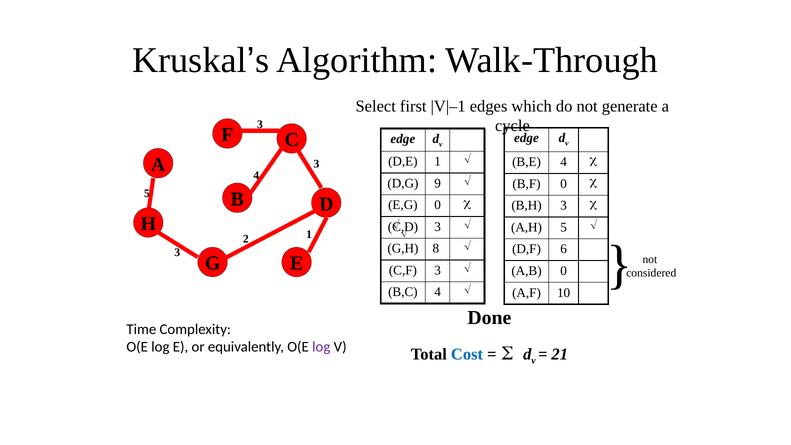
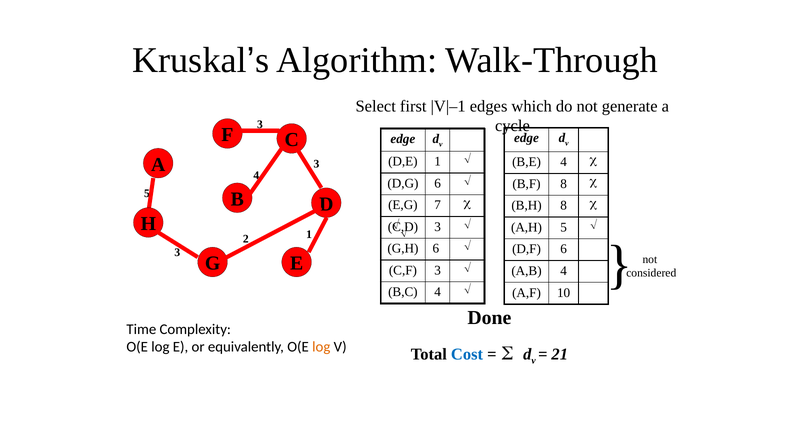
D,G 9: 9 -> 6
B,F 0: 0 -> 8
E,G 0: 0 -> 7
B,H 3: 3 -> 8
G,H 8: 8 -> 6
A,B 0: 0 -> 4
log at (321, 347) colour: purple -> orange
